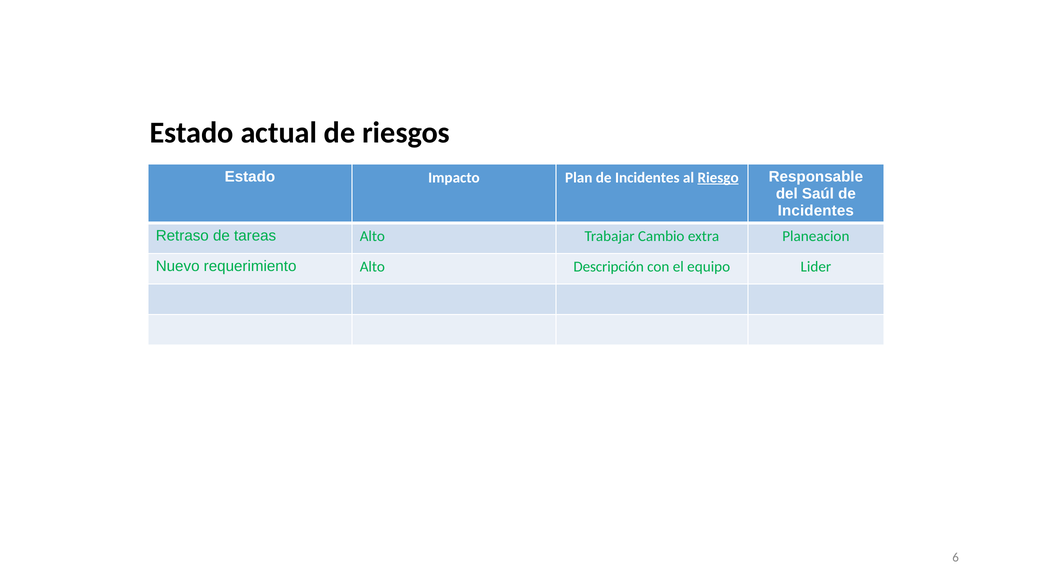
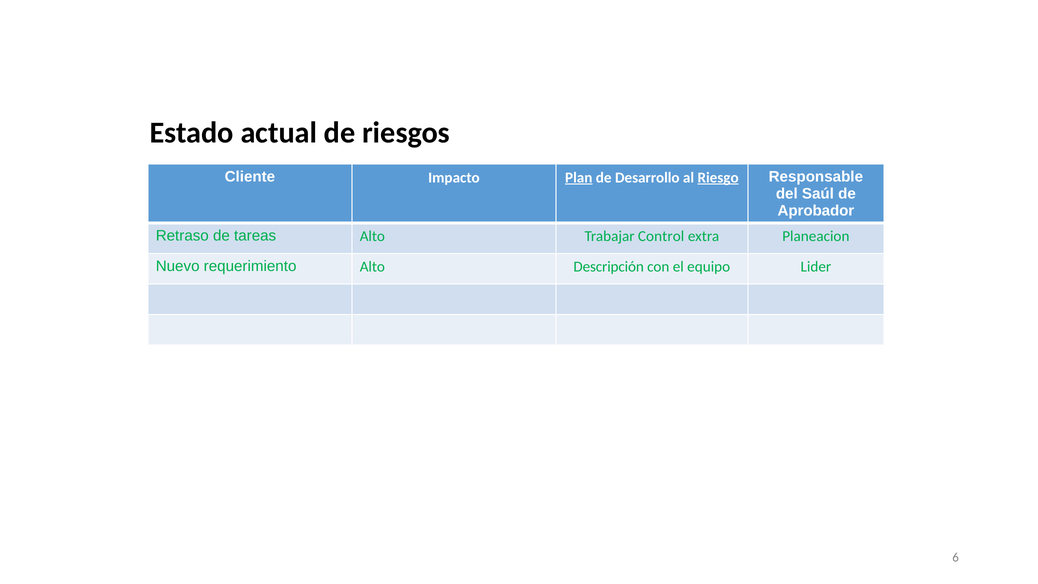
Estado at (250, 177): Estado -> Cliente
Plan underline: none -> present
Incidentes at (647, 178): Incidentes -> Desarrollo
Incidentes at (816, 211): Incidentes -> Aprobador
Cambio: Cambio -> Control
